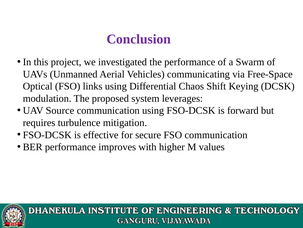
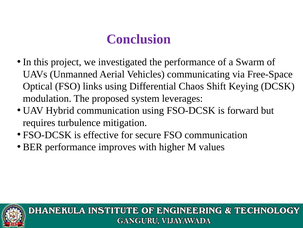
Source: Source -> Hybrid
